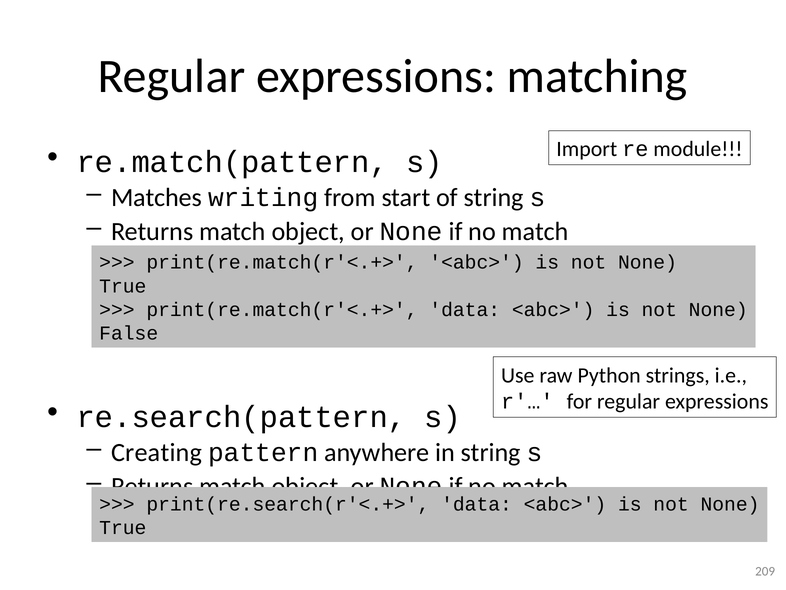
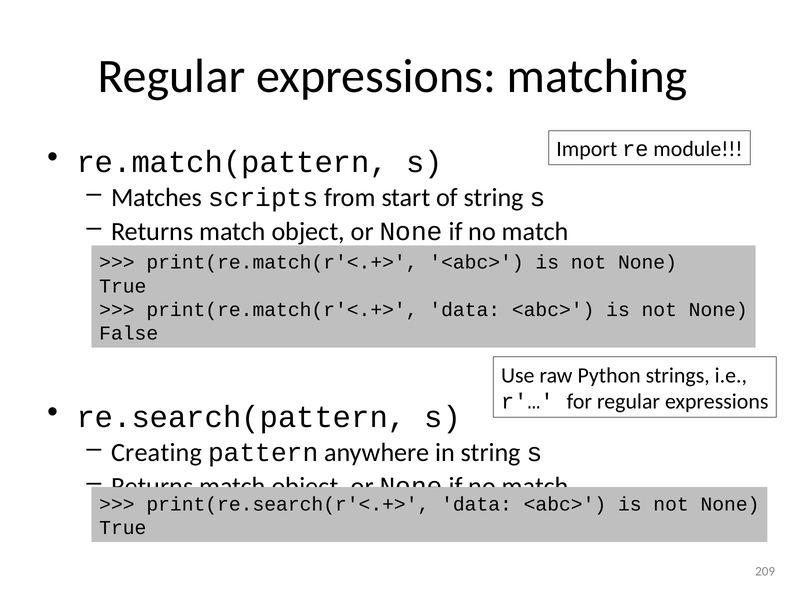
writing: writing -> scripts
